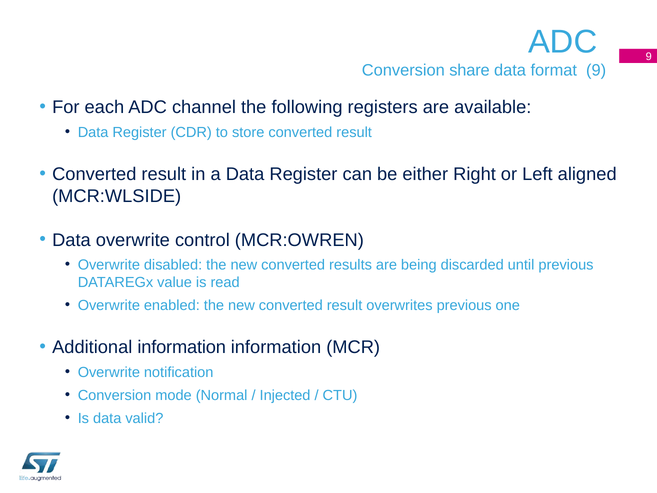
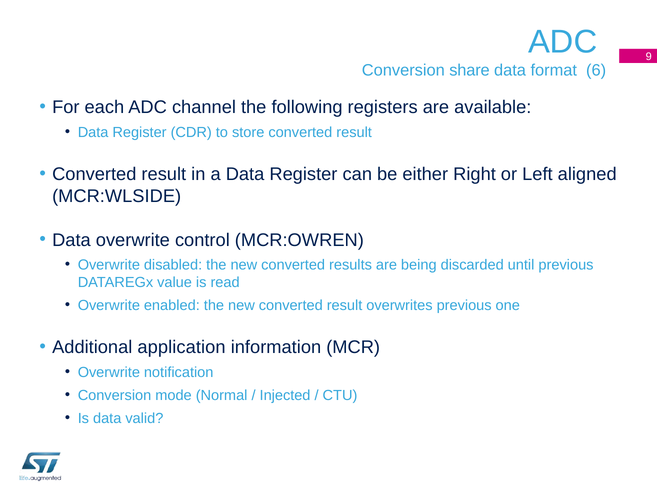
format 9: 9 -> 6
Additional information: information -> application
